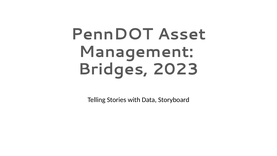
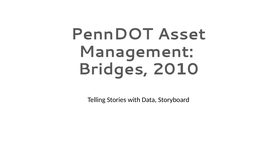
2023: 2023 -> 2010
